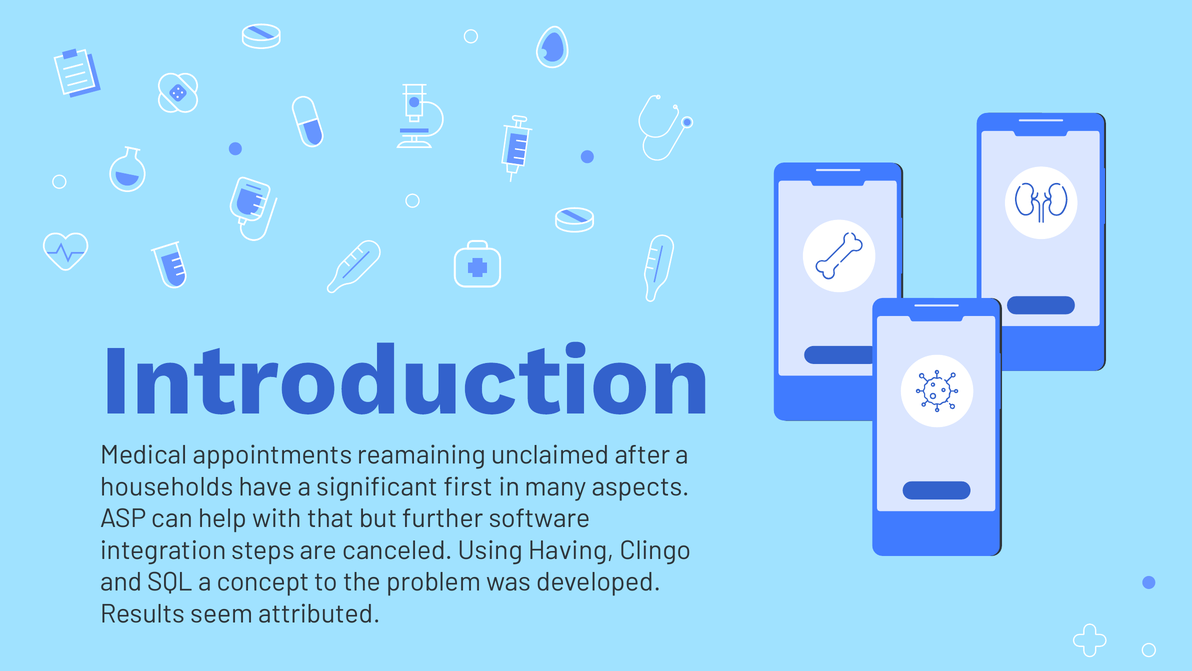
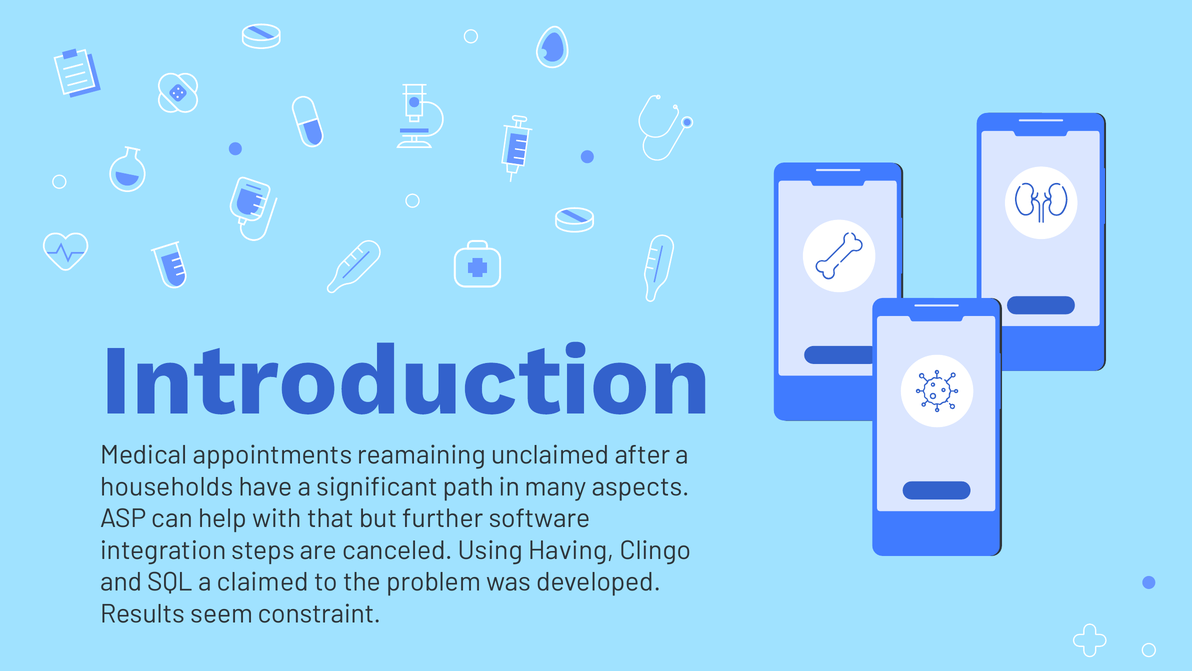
first: first -> path
concept: concept -> claimed
attributed: attributed -> constraint
